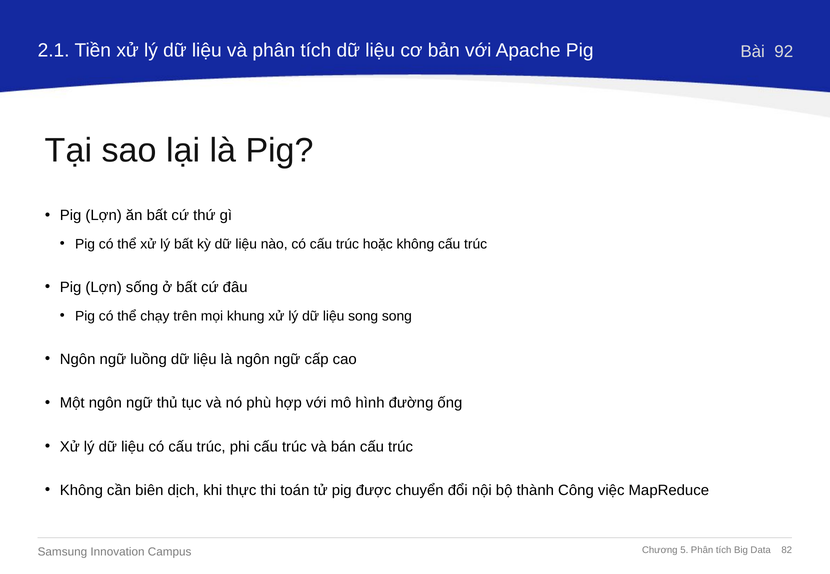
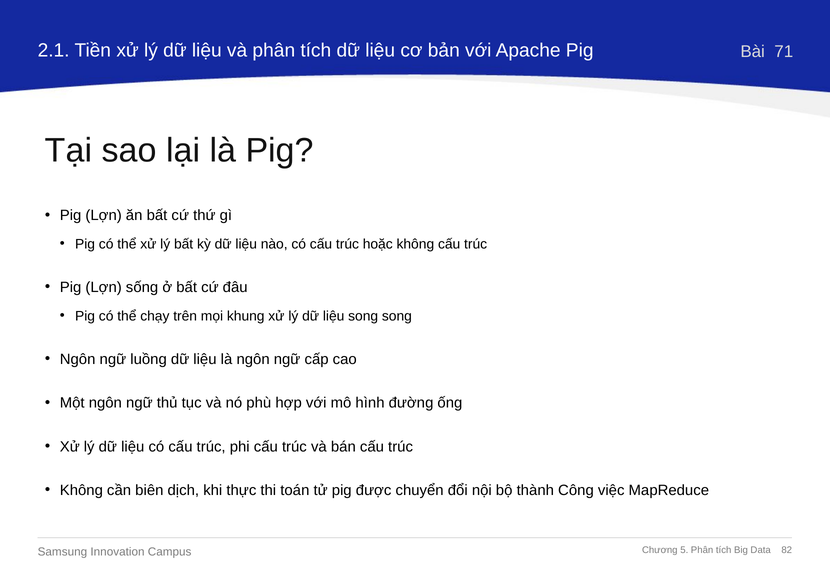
92: 92 -> 71
